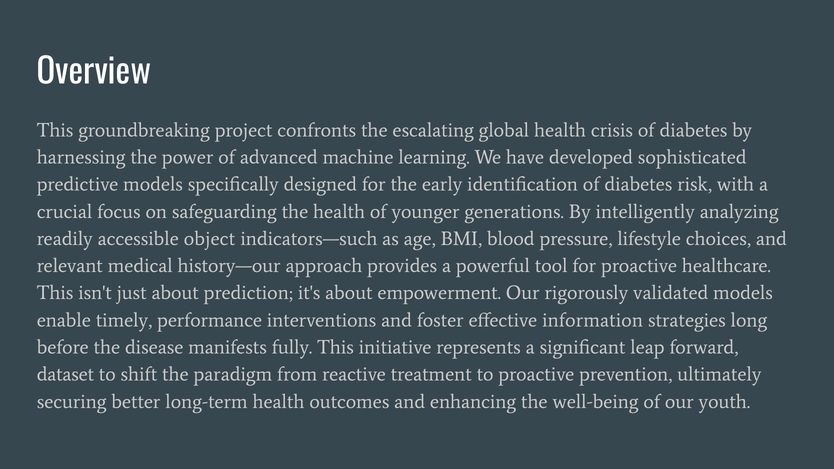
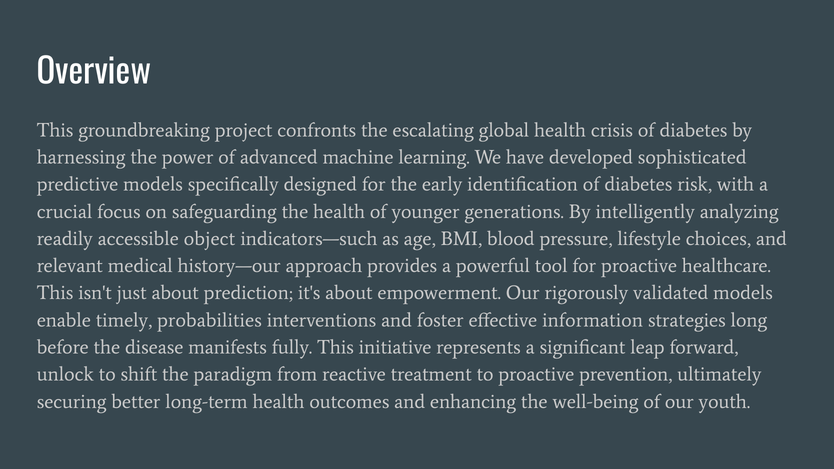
performance: performance -> probabilities
dataset: dataset -> unlock
